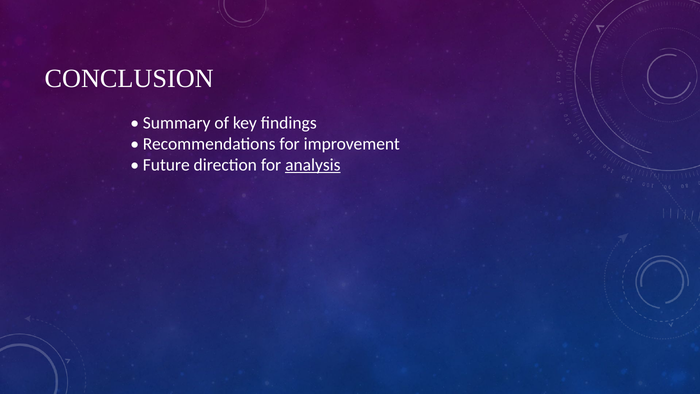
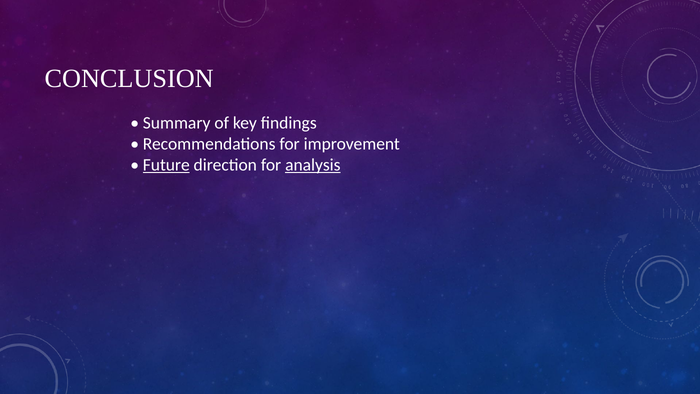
Future underline: none -> present
